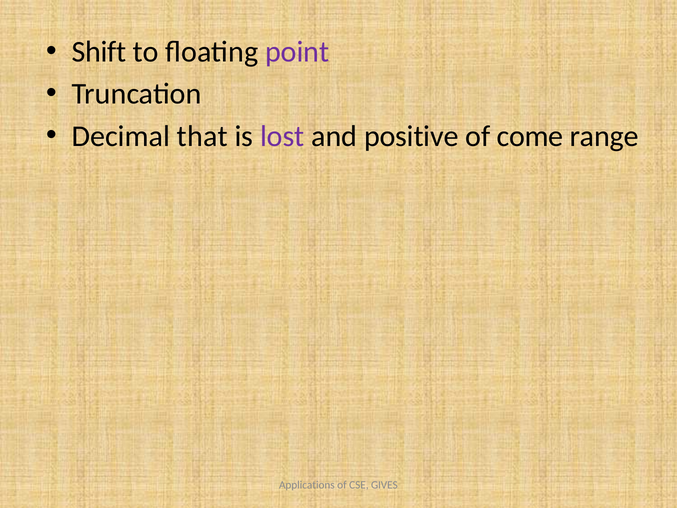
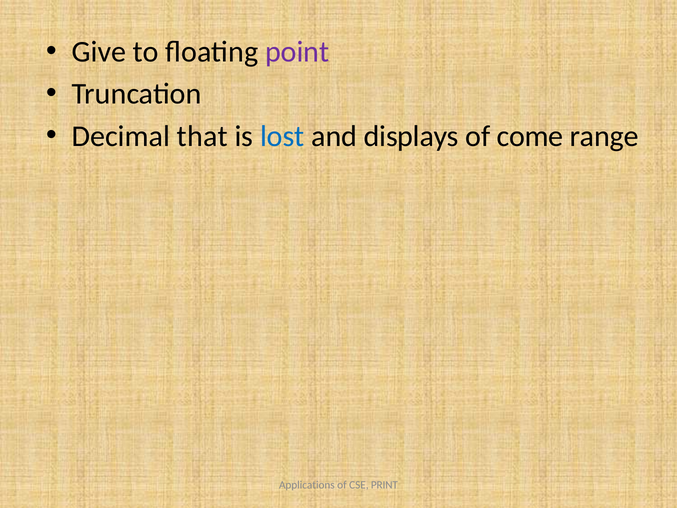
Shift: Shift -> Give
lost colour: purple -> blue
positive: positive -> displays
GIVES: GIVES -> PRINT
